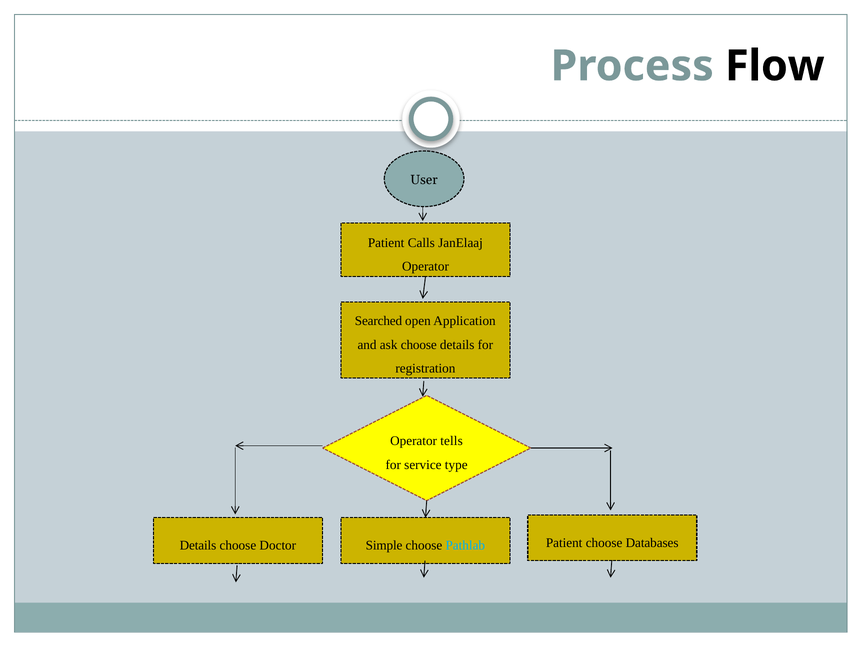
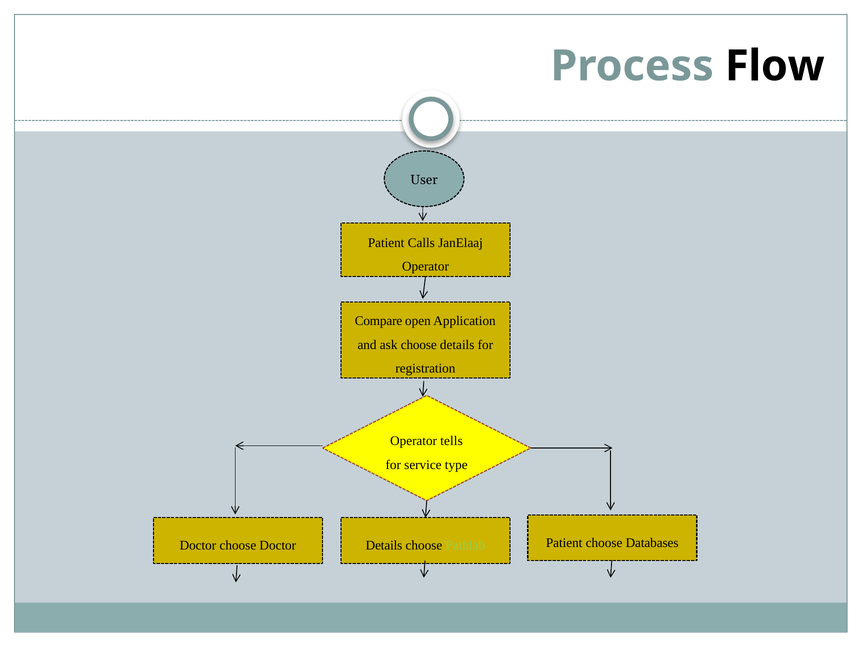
Searched: Searched -> Compare
Details at (198, 545): Details -> Doctor
Doctor Simple: Simple -> Details
Pathlab colour: light blue -> light green
